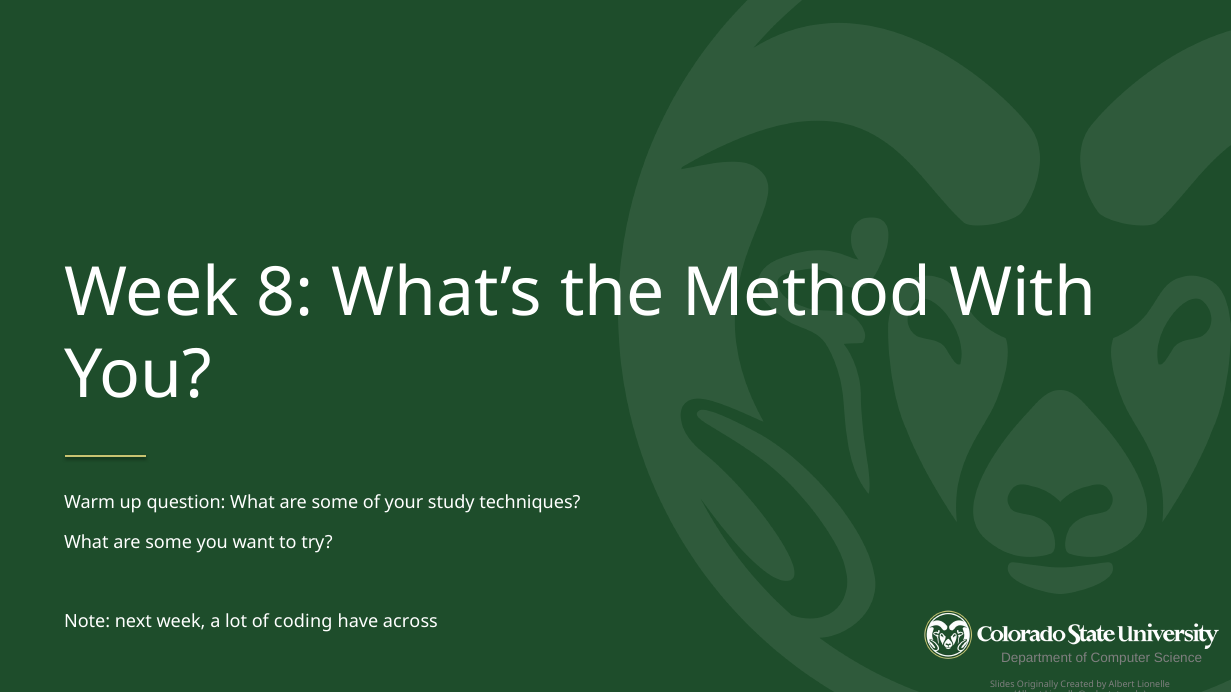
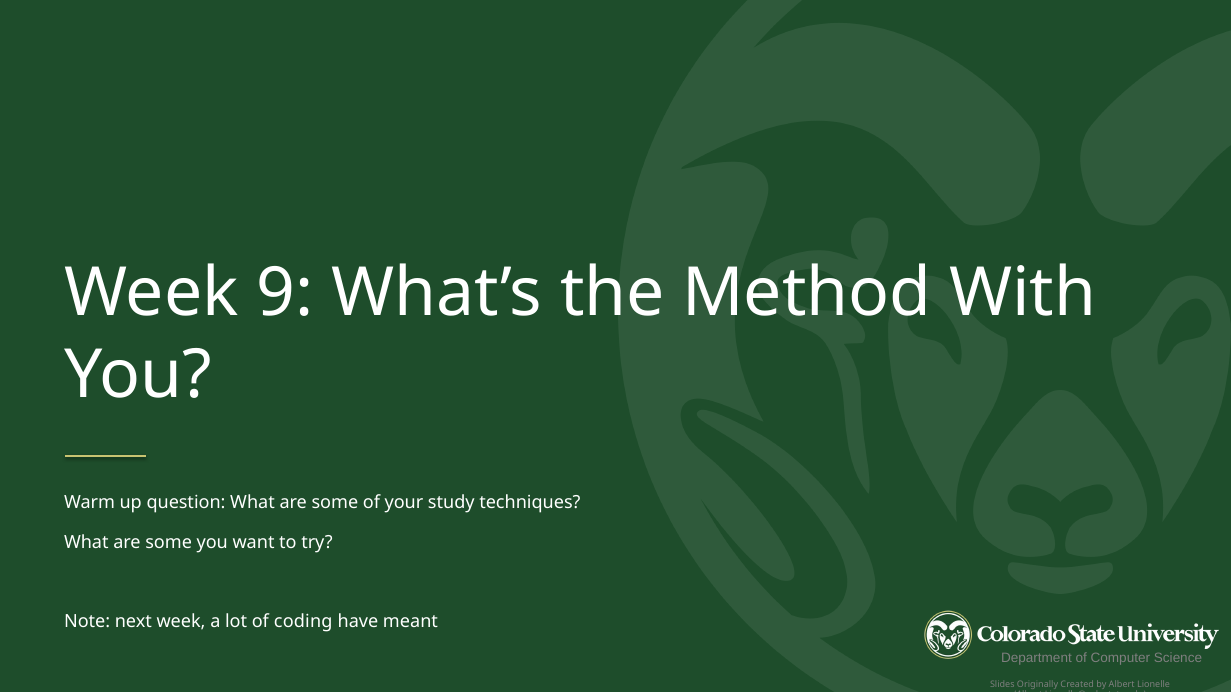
8: 8 -> 9
across: across -> meant
